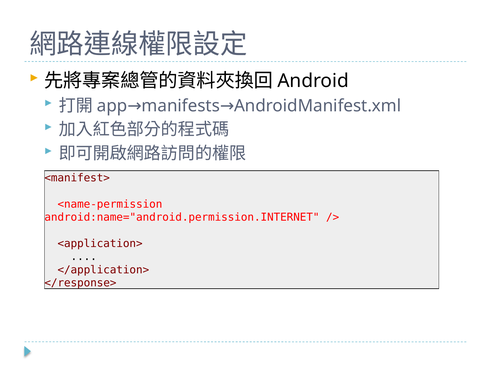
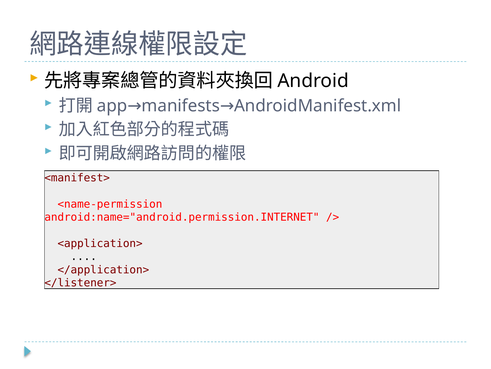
</response>: </response> -> </listener>
